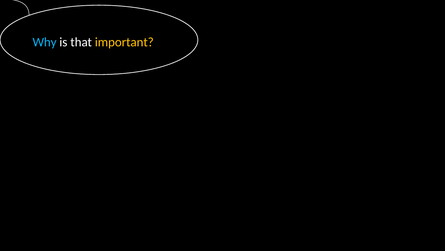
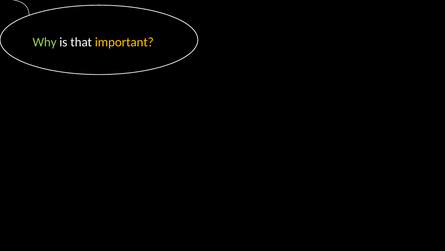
Why colour: light blue -> light green
